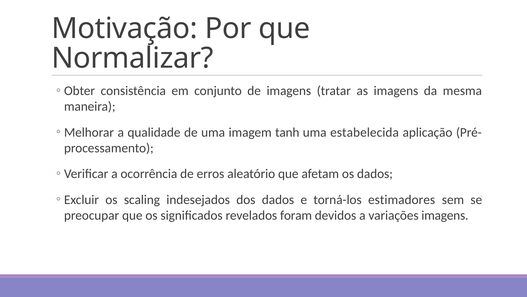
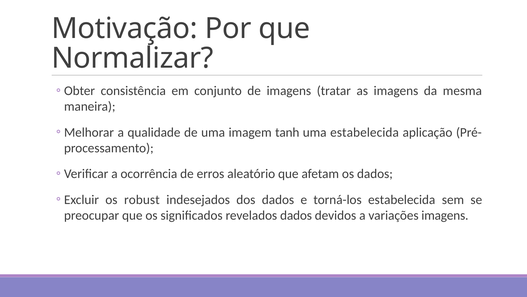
scaling: scaling -> robust
torná-los estimadores: estimadores -> estabelecida
revelados foram: foram -> dados
